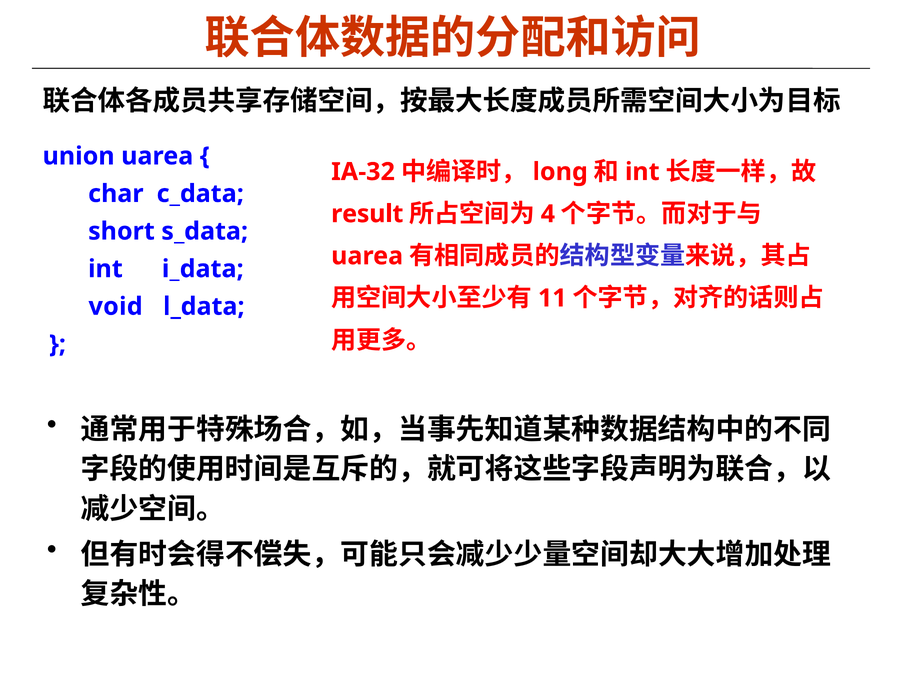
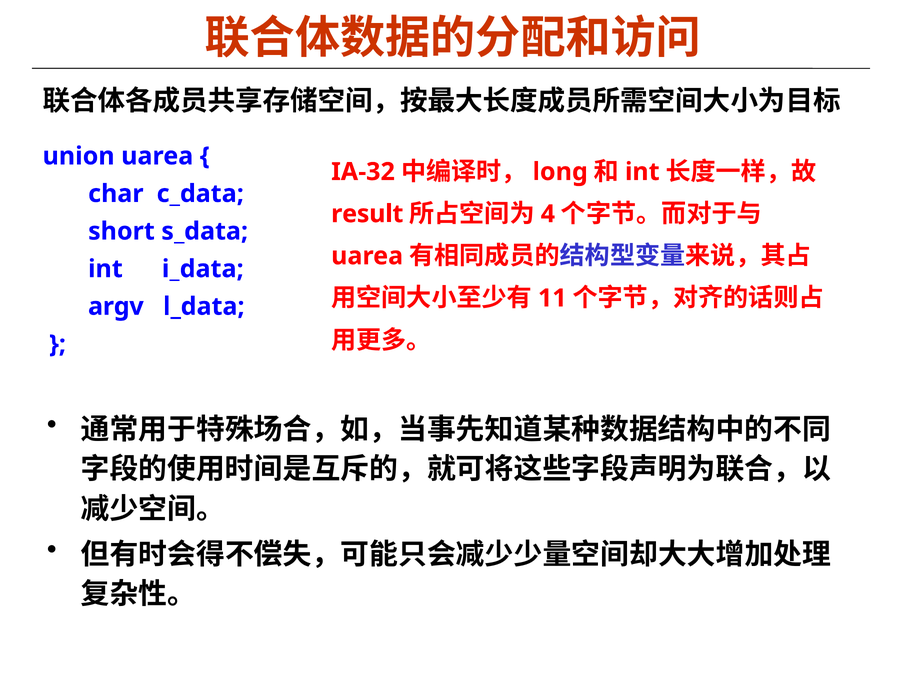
void: void -> argv
